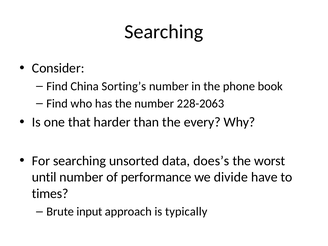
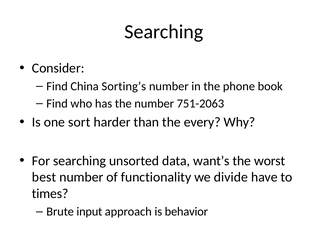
228-2063: 228-2063 -> 751-2063
that: that -> sort
does’s: does’s -> want’s
until: until -> best
performance: performance -> functionality
typically: typically -> behavior
